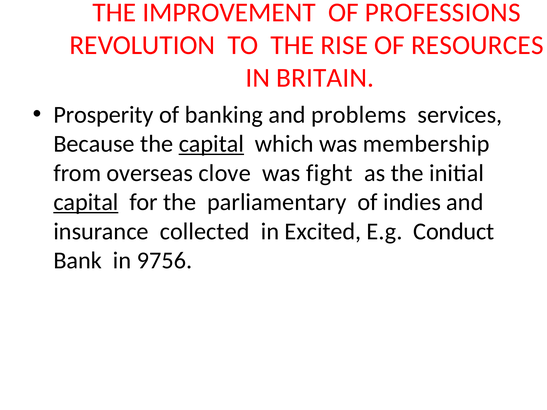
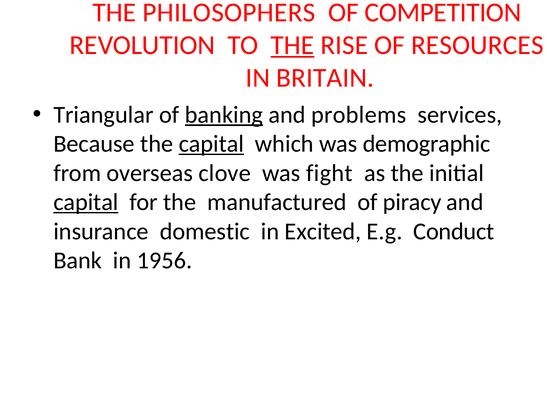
IMPROVEMENT: IMPROVEMENT -> PHILOSOPHERS
PROFESSIONS: PROFESSIONS -> COMPETITION
THE at (292, 45) underline: none -> present
Prosperity: Prosperity -> Triangular
banking underline: none -> present
membership: membership -> demographic
parliamentary: parliamentary -> manufactured
indies: indies -> piracy
collected: collected -> domestic
9756: 9756 -> 1956
